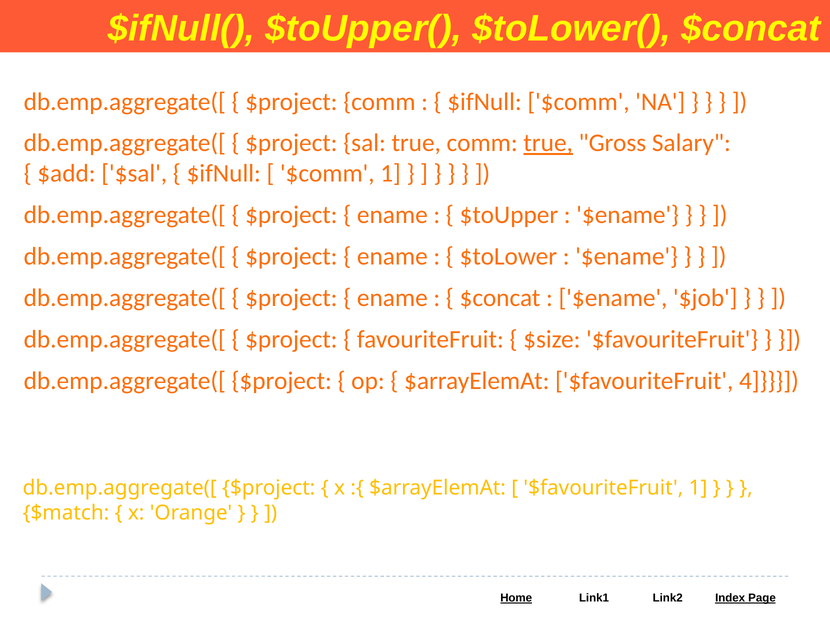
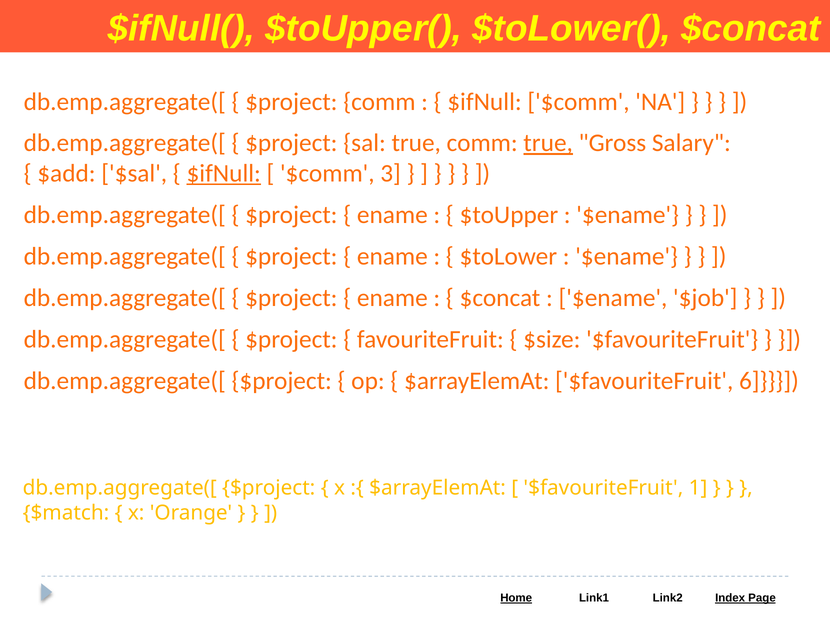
$ifNull at (224, 174) underline: none -> present
$comm 1: 1 -> 3
4: 4 -> 6
